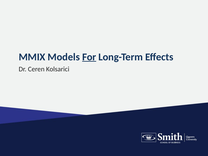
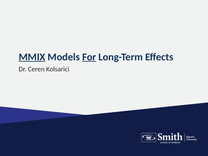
MMIX underline: none -> present
